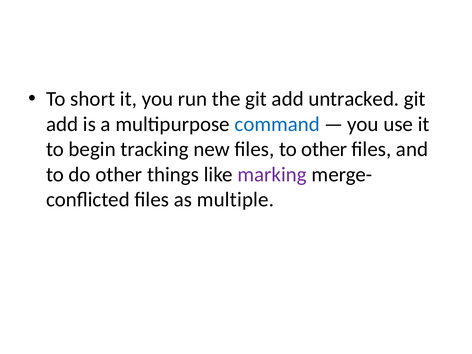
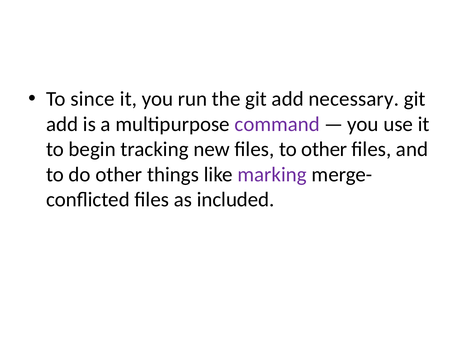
short: short -> since
untracked: untracked -> necessary
command colour: blue -> purple
multiple: multiple -> included
